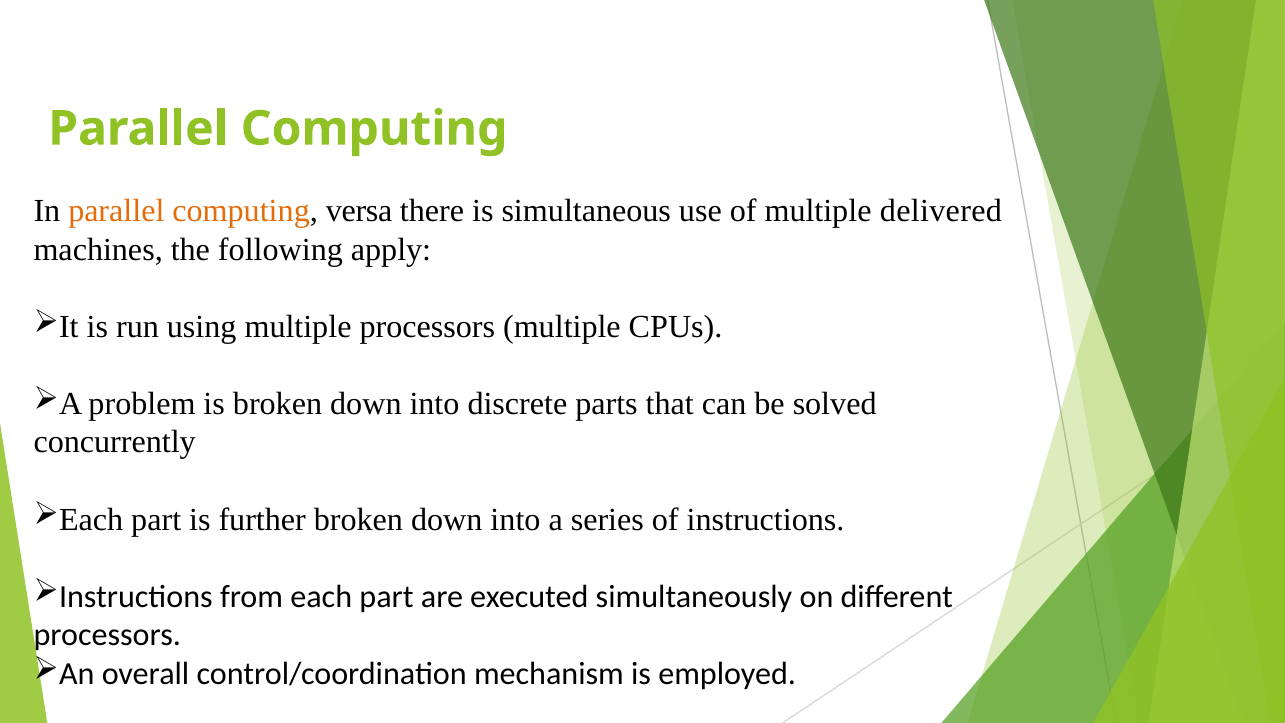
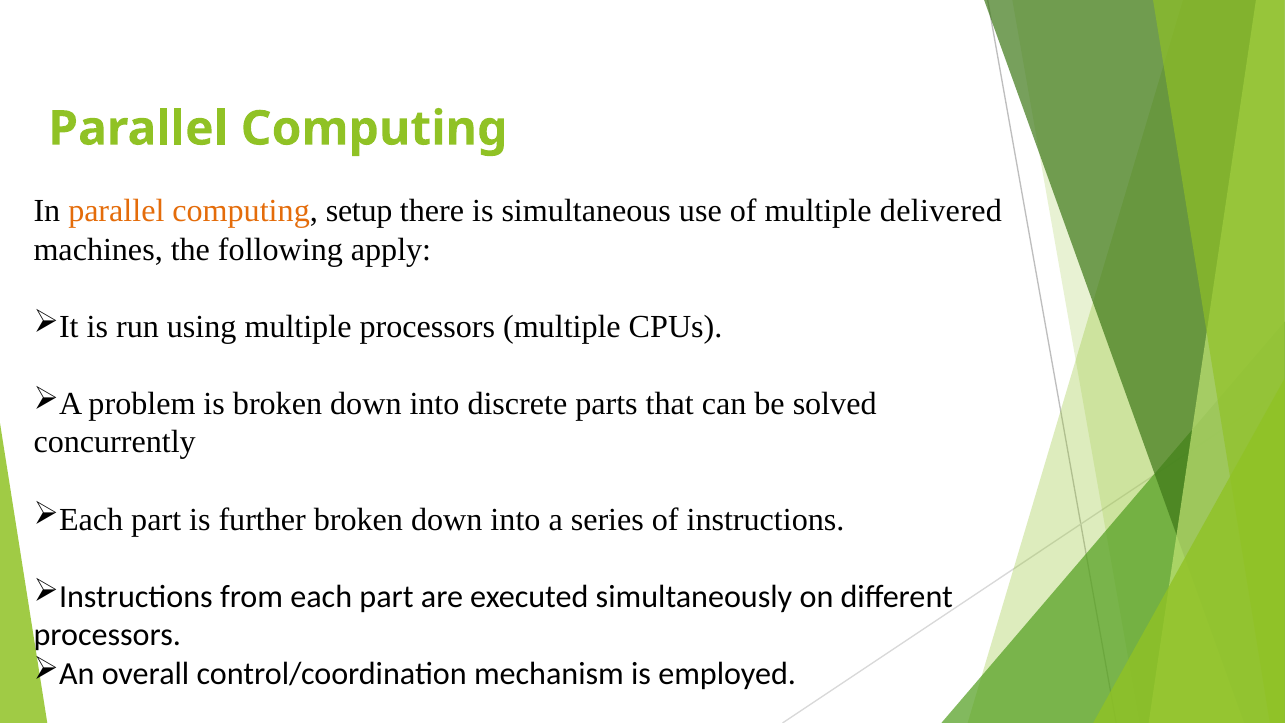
versa: versa -> setup
